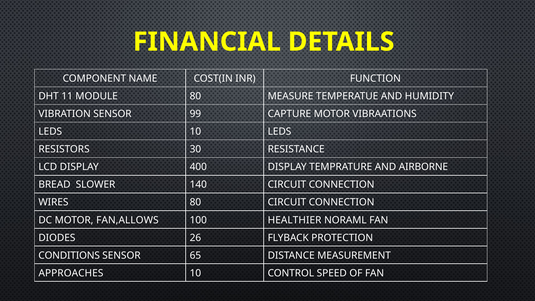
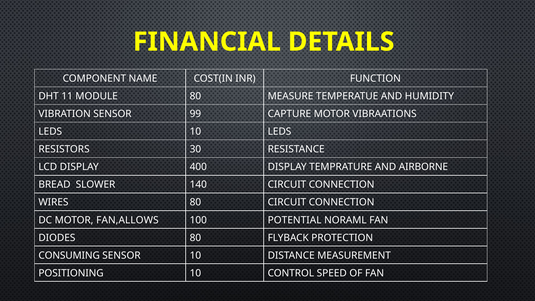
HEALTHIER: HEALTHIER -> POTENTIAL
DIODES 26: 26 -> 80
CONDITIONS: CONDITIONS -> CONSUMING
SENSOR 65: 65 -> 10
APPROACHES: APPROACHES -> POSITIONING
